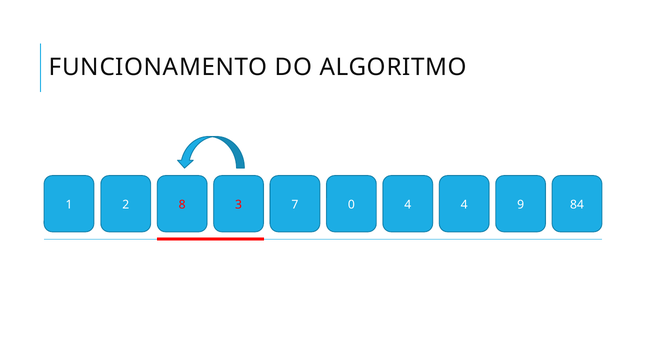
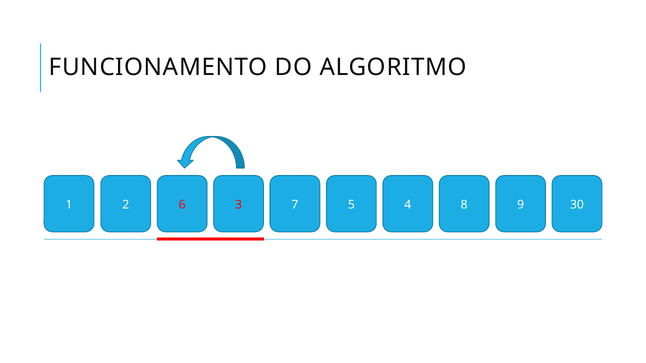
8: 8 -> 6
0: 0 -> 5
4 4: 4 -> 8
84: 84 -> 30
